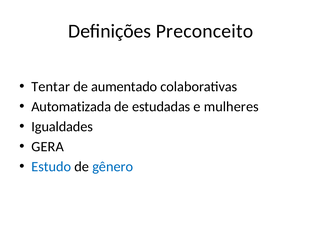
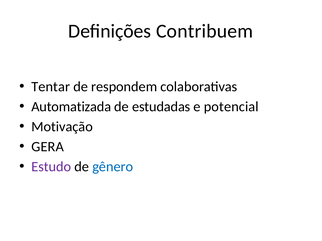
Preconceito: Preconceito -> Contribuem
aumentado: aumentado -> respondem
mulheres: mulheres -> potencial
Igualdades: Igualdades -> Motivação
Estudo colour: blue -> purple
